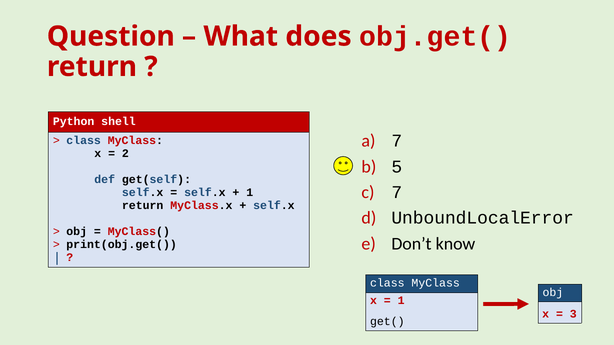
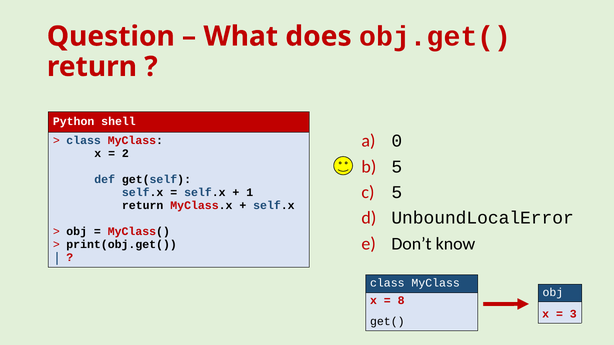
7 at (397, 141): 7 -> 0
7 at (397, 193): 7 -> 5
1 at (401, 301): 1 -> 8
